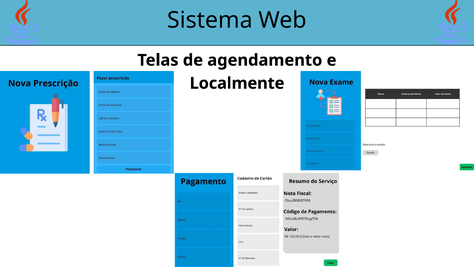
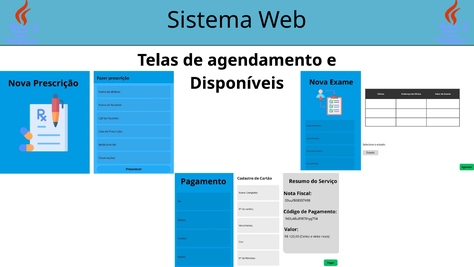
Localmente: Localmente -> Disponíveis
